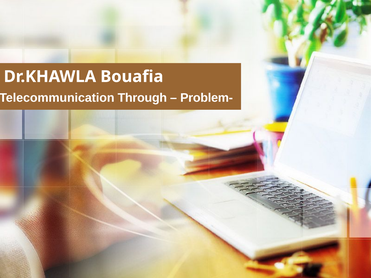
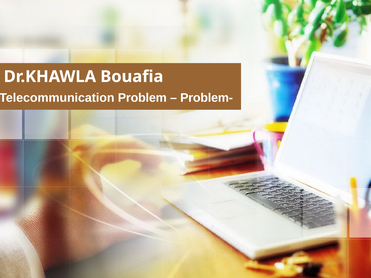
Through: Through -> Problem
